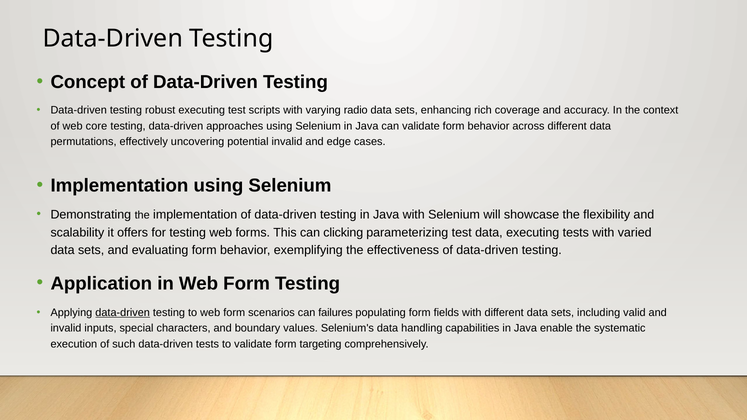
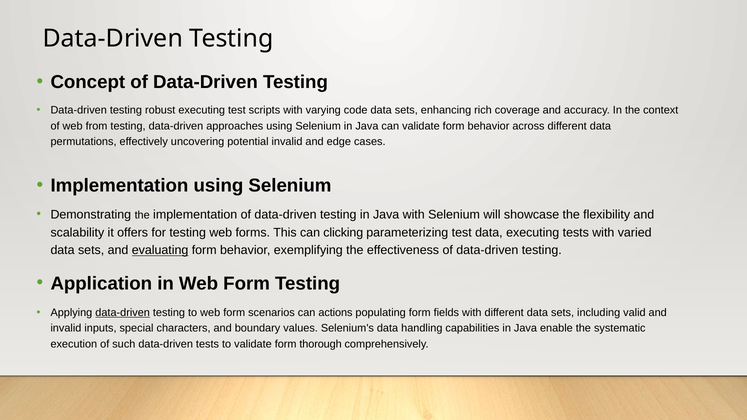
radio: radio -> code
core: core -> from
evaluating underline: none -> present
failures: failures -> actions
targeting: targeting -> thorough
